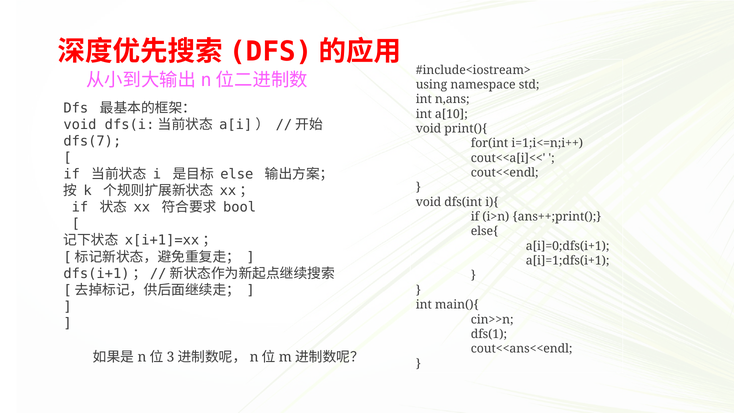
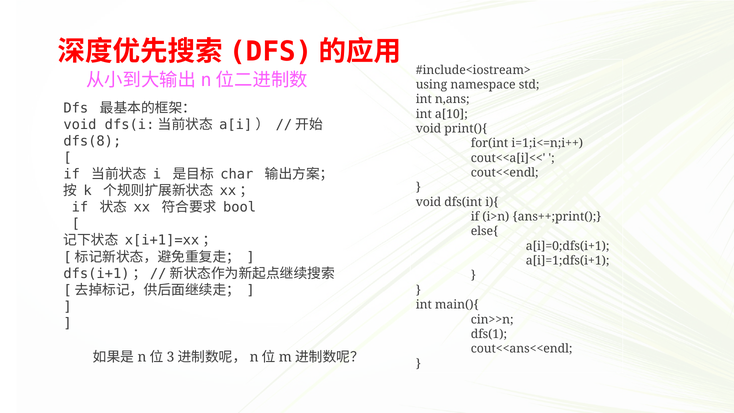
dfs(7: dfs(7 -> dfs(8
else: else -> char
